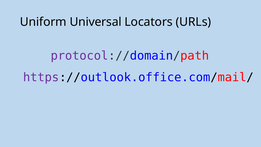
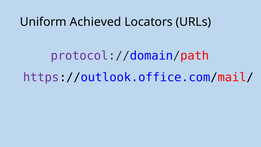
Universal: Universal -> Achieved
